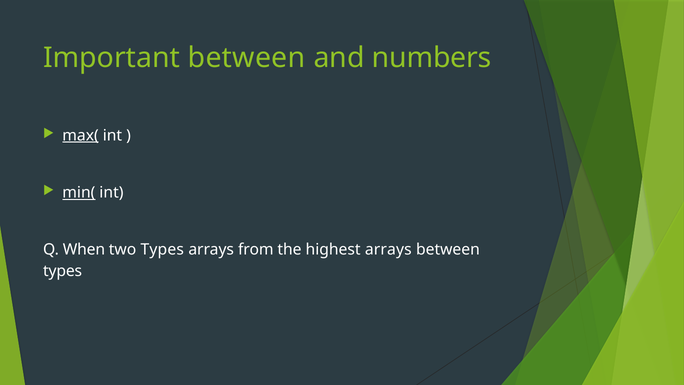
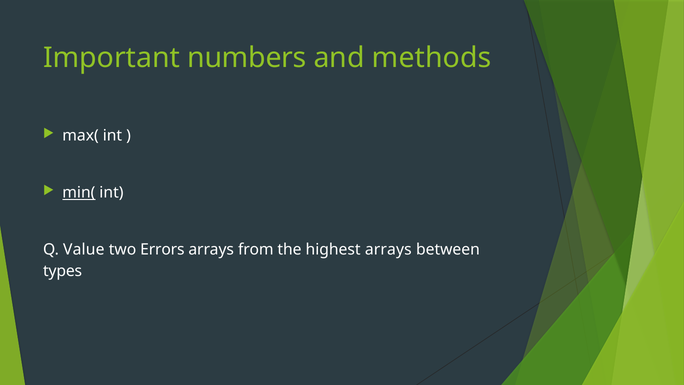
Important between: between -> numbers
numbers: numbers -> methods
max( underline: present -> none
When: When -> Value
two Types: Types -> Errors
